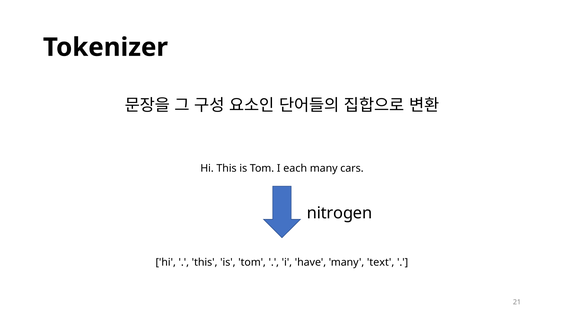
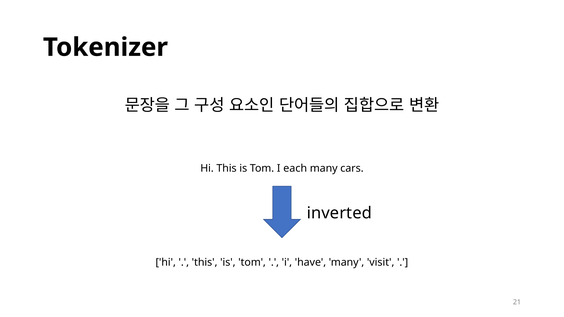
nitrogen: nitrogen -> inverted
text: text -> visit
